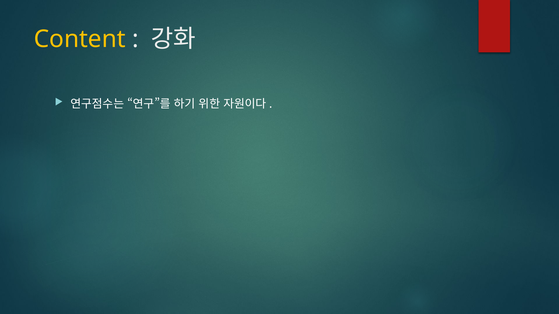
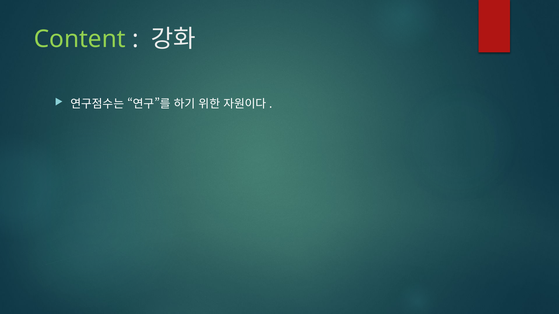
Content colour: yellow -> light green
